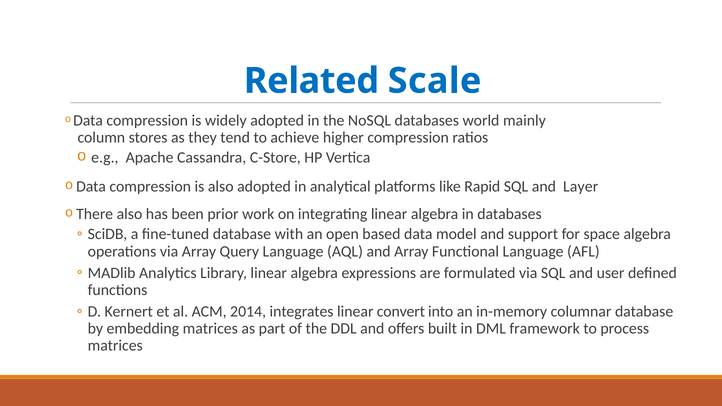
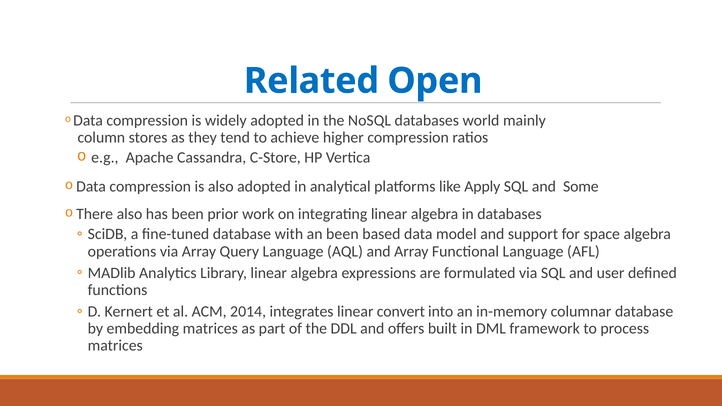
Scale: Scale -> Open
Rapid: Rapid -> Apply
Layer: Layer -> Some
an open: open -> been
